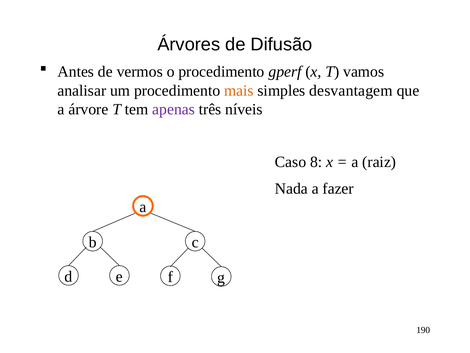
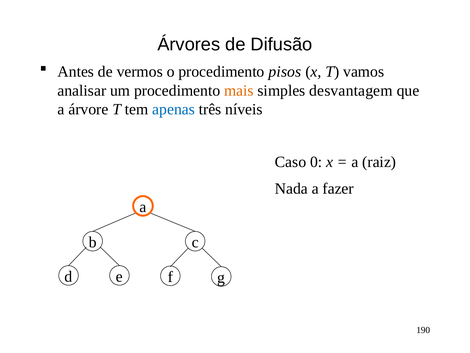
gperf: gperf -> pisos
apenas colour: purple -> blue
8: 8 -> 0
